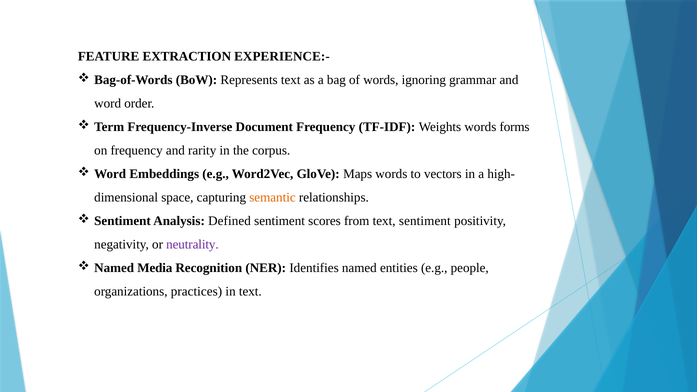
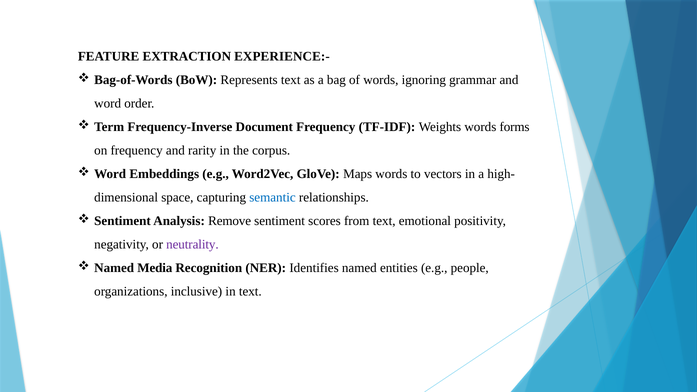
semantic colour: orange -> blue
Defined: Defined -> Remove
text sentiment: sentiment -> emotional
practices: practices -> inclusive
